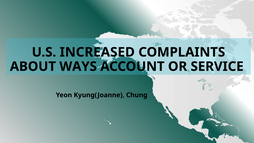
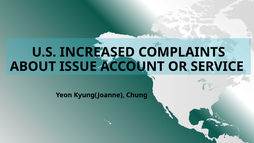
WAYS: WAYS -> ISSUE
